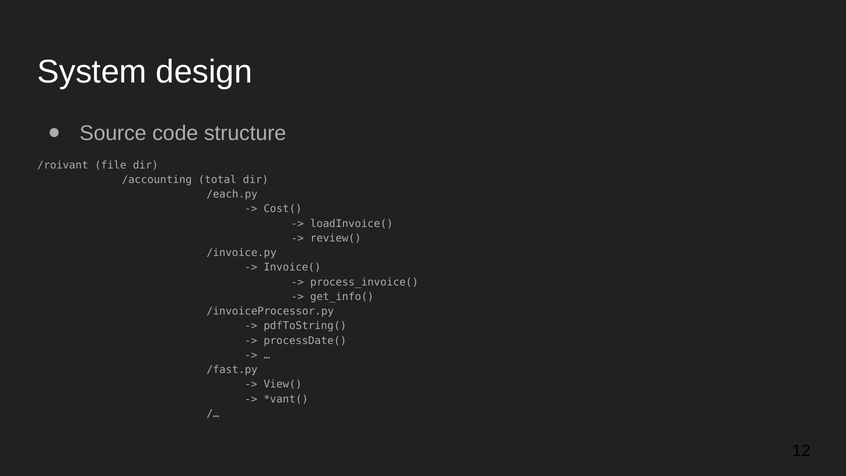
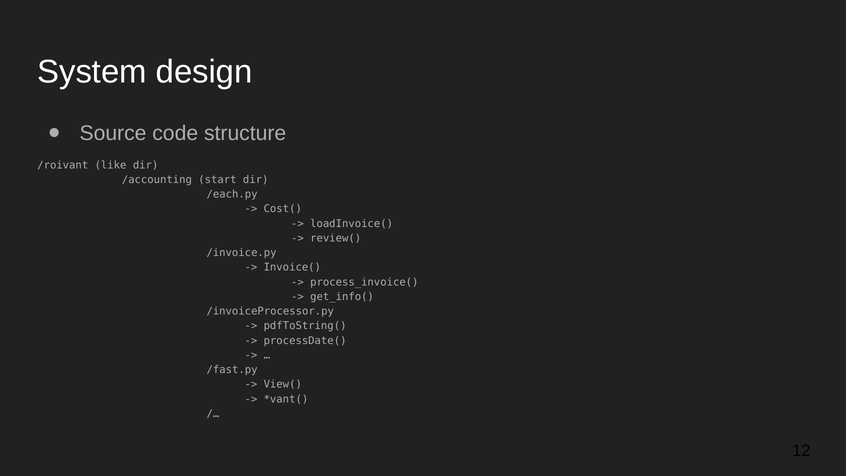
file: file -> like
total: total -> start
